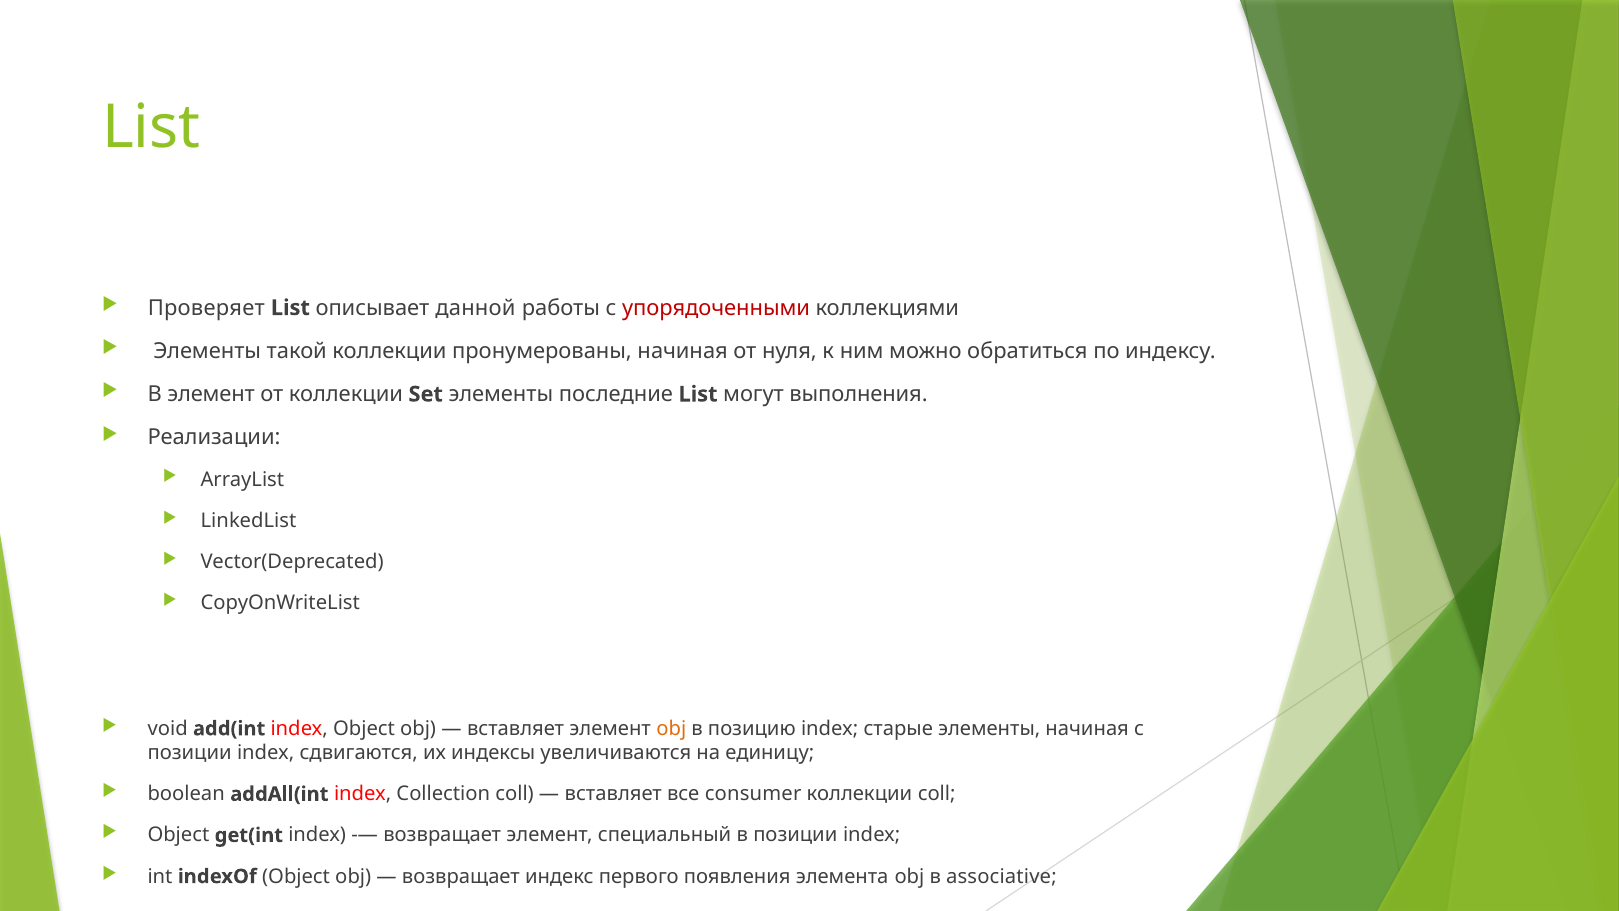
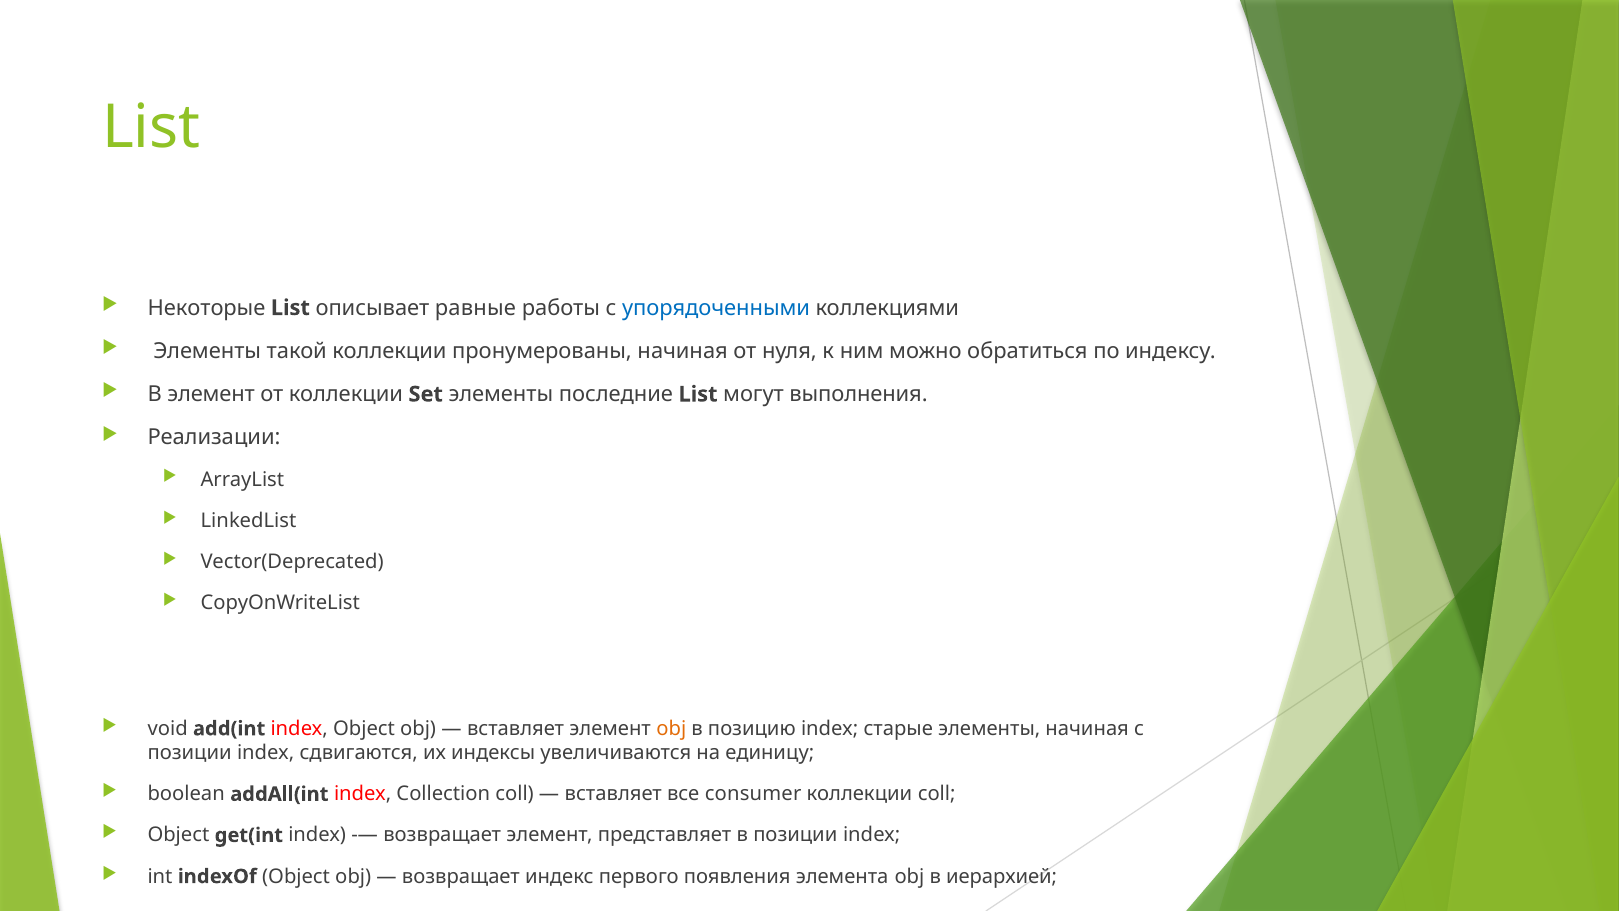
Проверяет: Проверяет -> Некоторые
данной: данной -> равные
упорядоченными colour: red -> blue
специальный: специальный -> представляет
associative: associative -> иерархией
